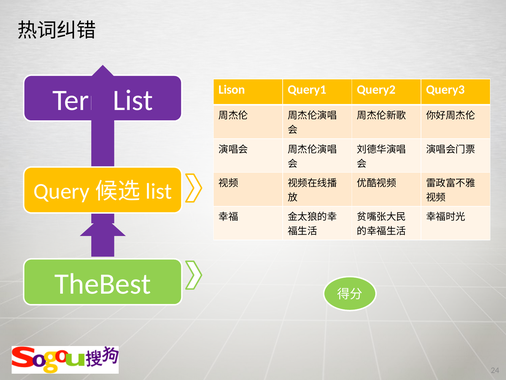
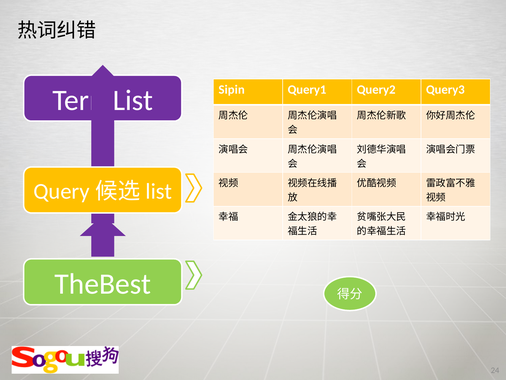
Lison: Lison -> Sipin
